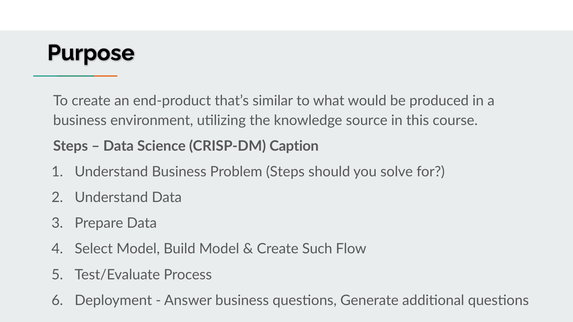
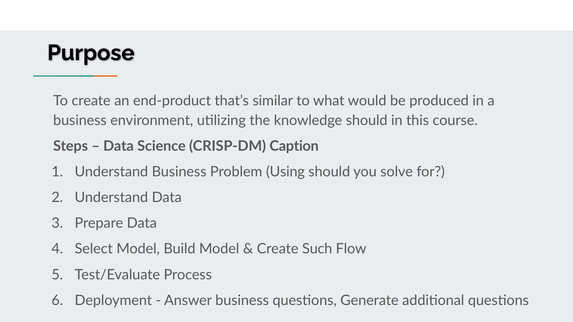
knowledge source: source -> should
Problem Steps: Steps -> Using
